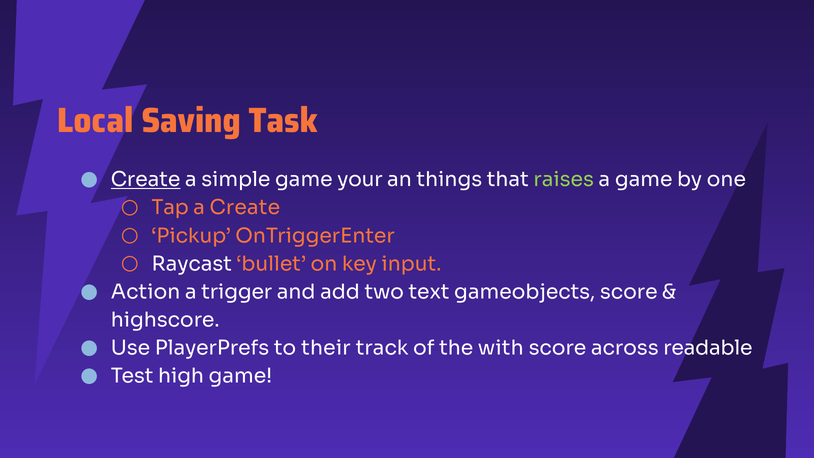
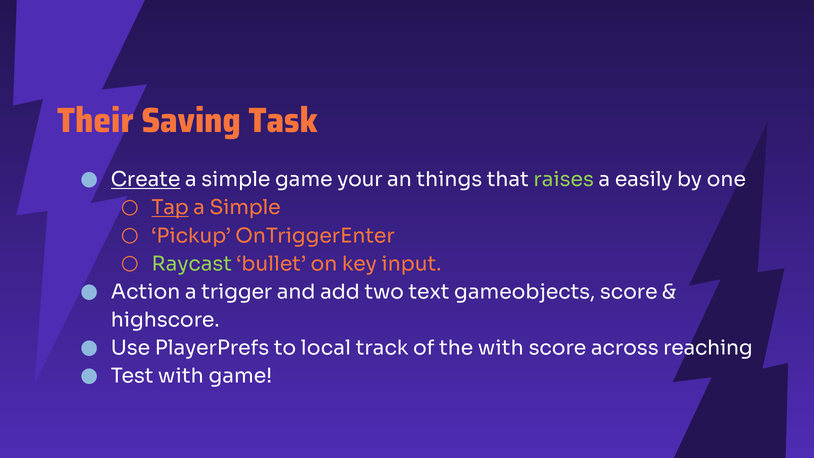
Local: Local -> Their
a game: game -> easily
Tap underline: none -> present
Create at (245, 208): Create -> Simple
Raycast colour: white -> light green
their: their -> local
readable: readable -> reaching
Test high: high -> with
